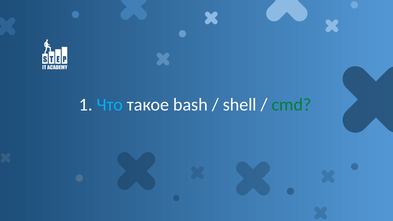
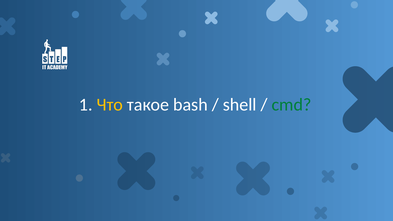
Что colour: light blue -> yellow
